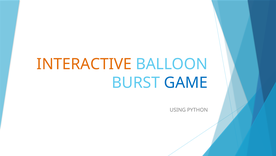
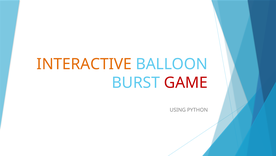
GAME colour: blue -> red
